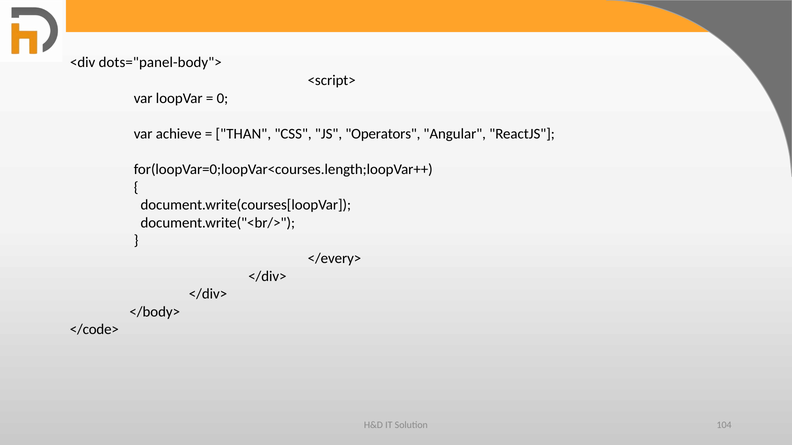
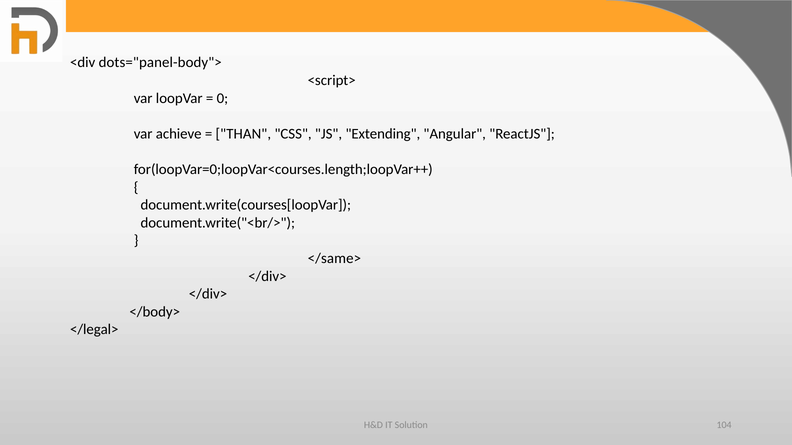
Operators: Operators -> Extending
</every>: </every> -> </same>
</code>: </code> -> </legal>
